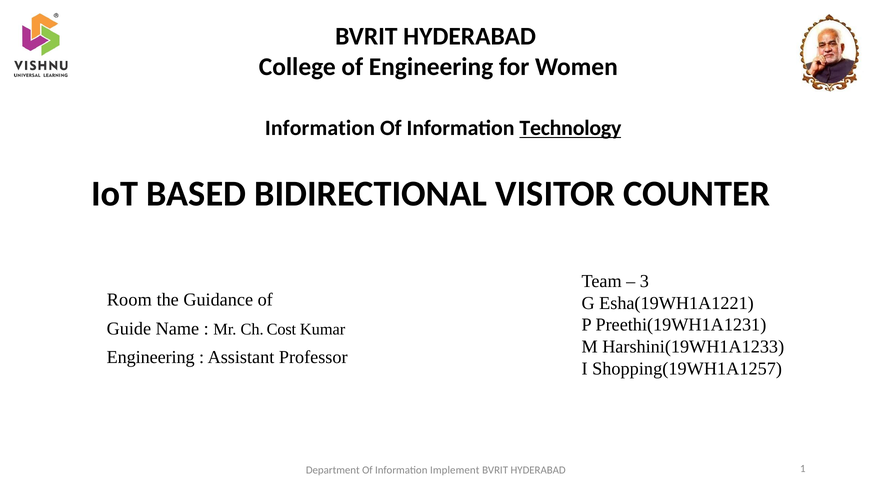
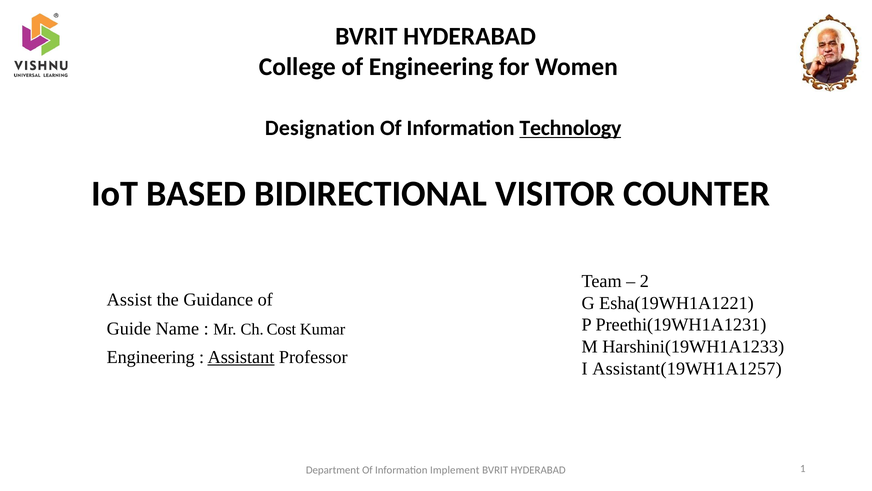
Information at (320, 128): Information -> Designation
3: 3 -> 2
Room: Room -> Assist
Assistant underline: none -> present
Shopping(19WH1A1257: Shopping(19WH1A1257 -> Assistant(19WH1A1257
